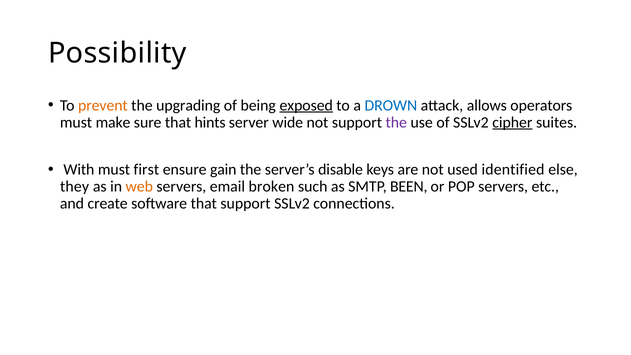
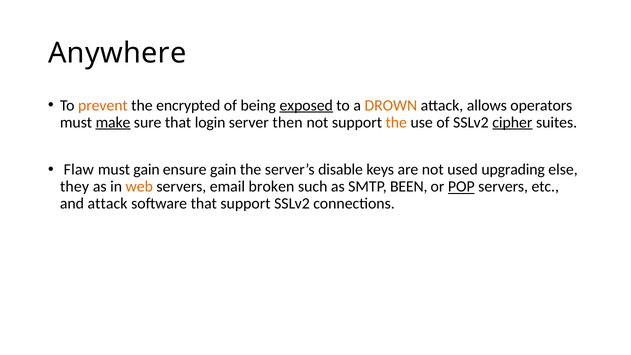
Possibility: Possibility -> Anywhere
upgrading: upgrading -> encrypted
DROWN colour: blue -> orange
make underline: none -> present
hints: hints -> login
wide: wide -> then
the at (396, 122) colour: purple -> orange
With: With -> Flaw
must first: first -> gain
identified: identified -> upgrading
POP underline: none -> present
and create: create -> attack
